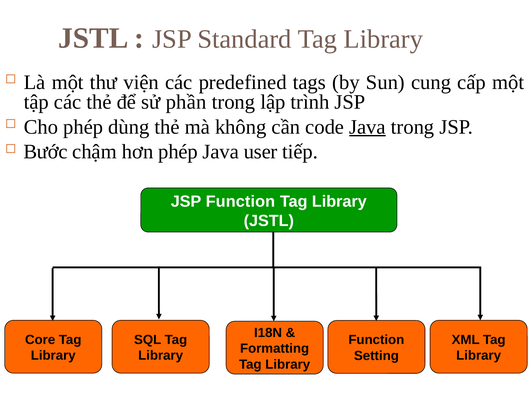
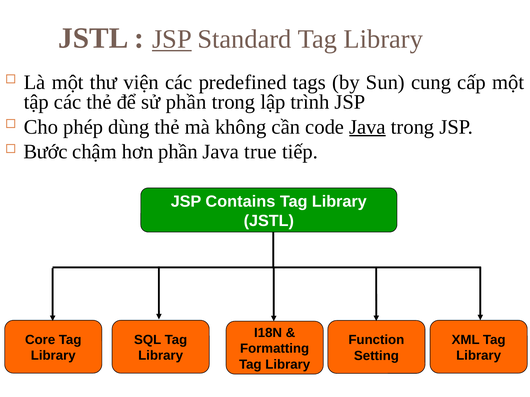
JSP at (172, 39) underline: none -> present
hơn phép: phép -> phần
user: user -> true
JSP Function: Function -> Contains
